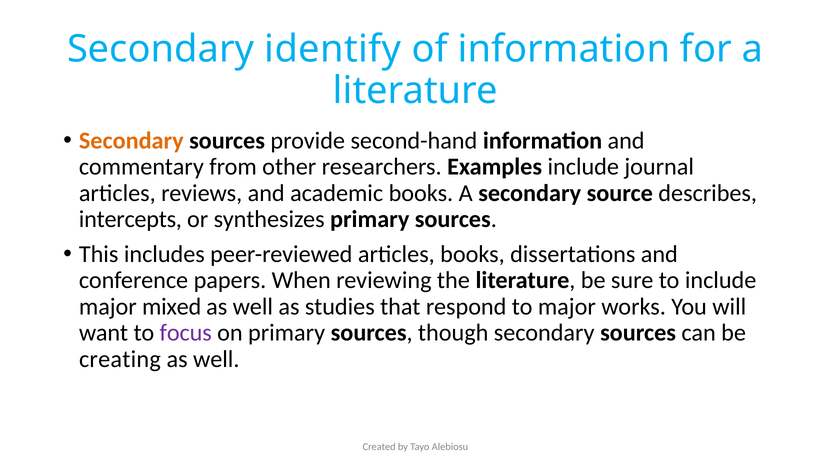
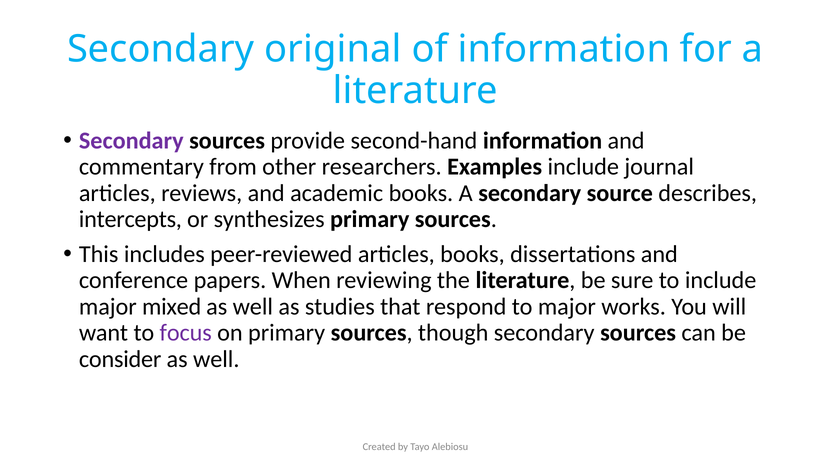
identify: identify -> original
Secondary at (131, 140) colour: orange -> purple
creating: creating -> consider
